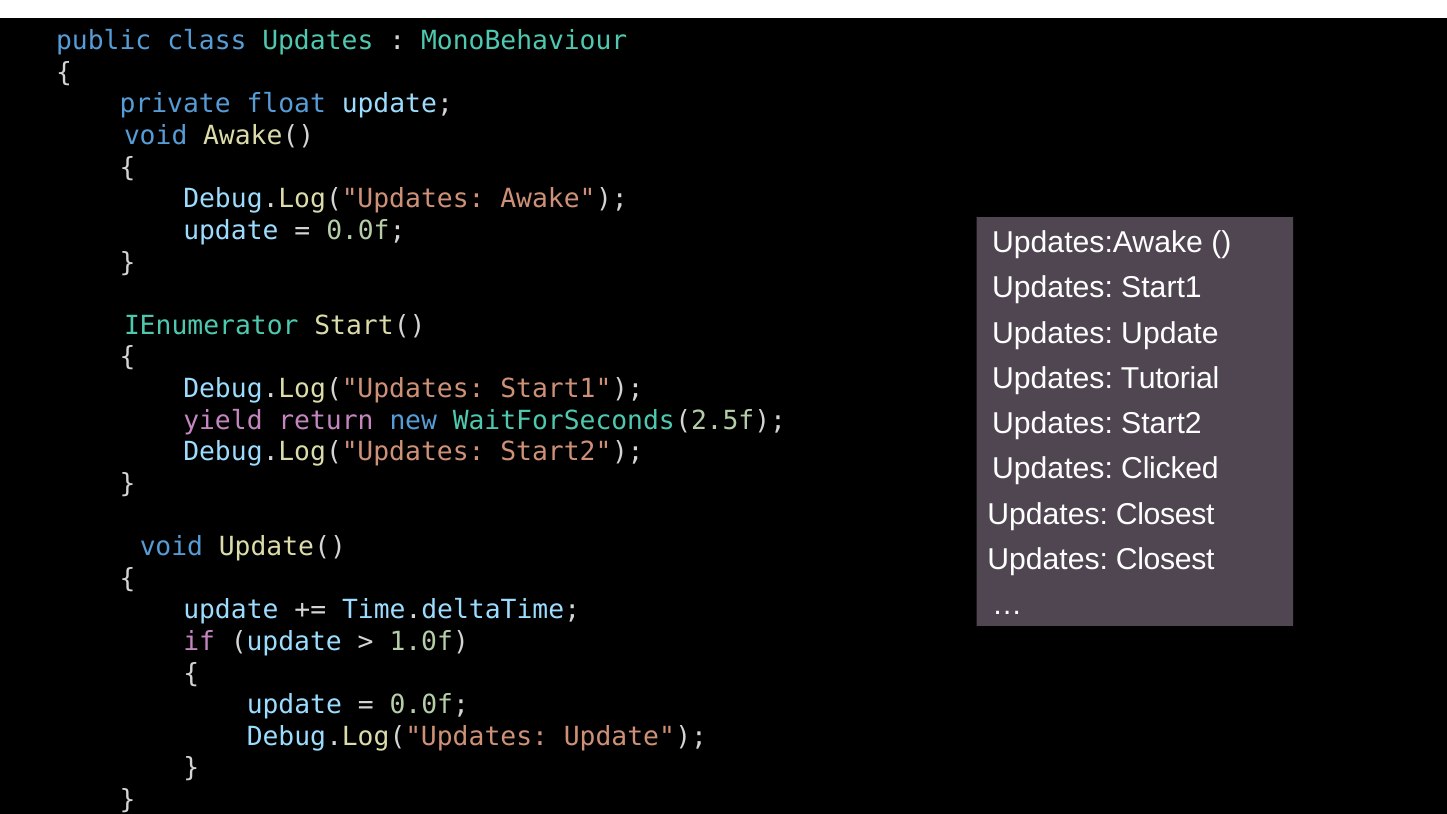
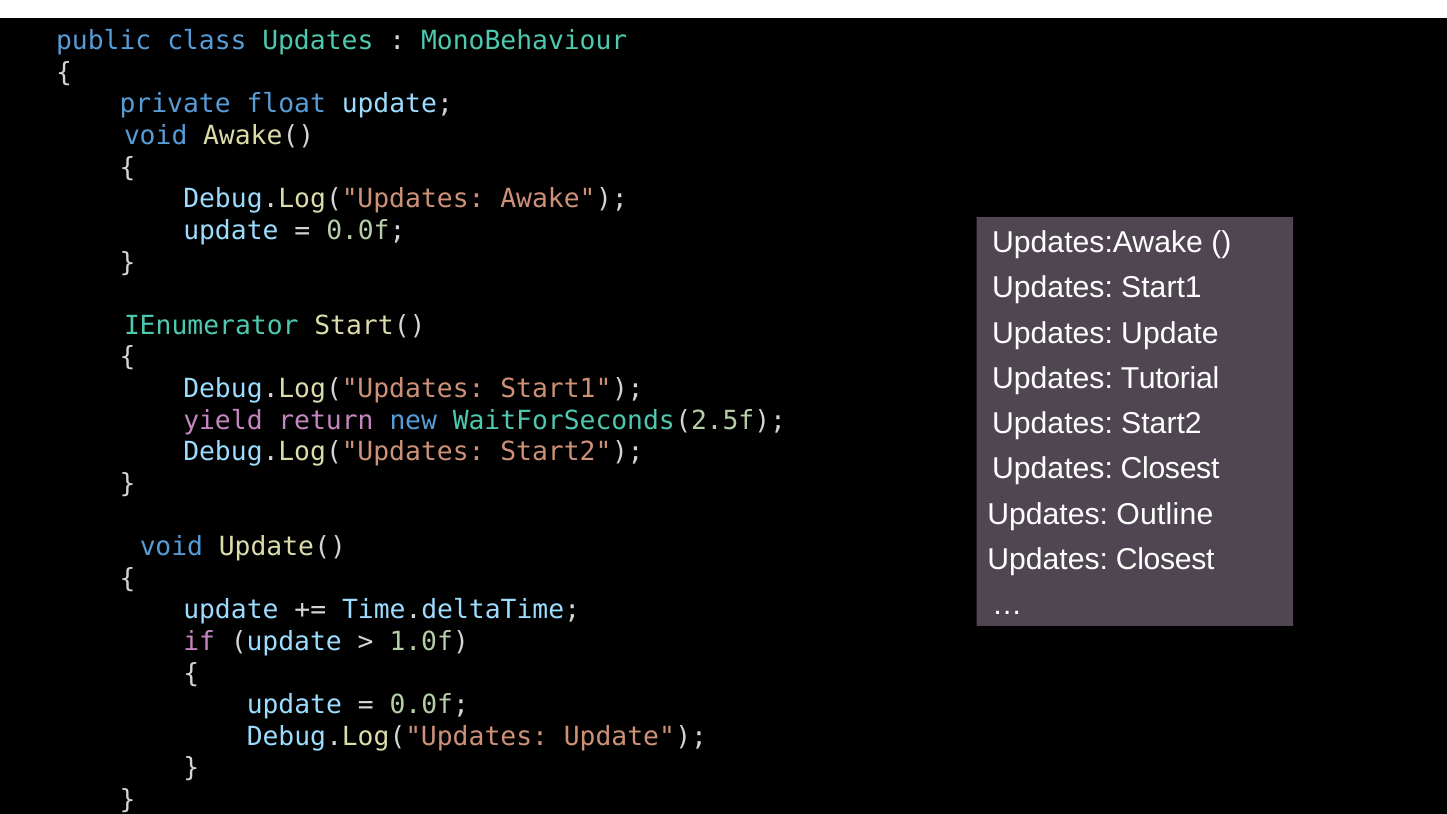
Clicked at (1170, 469): Clicked -> Closest
Closest at (1165, 514): Closest -> Outline
